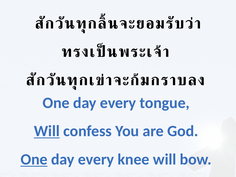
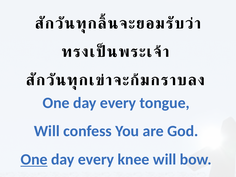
Will at (47, 131) underline: present -> none
